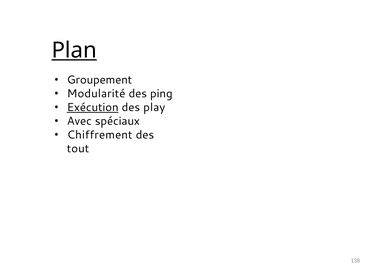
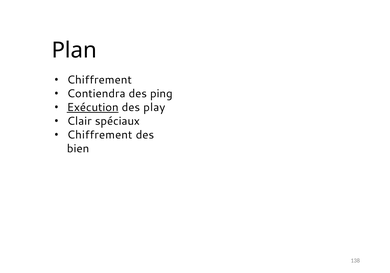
Plan underline: present -> none
Groupement at (99, 80): Groupement -> Chiffrement
Modularité: Modularité -> Contiendra
Avec: Avec -> Clair
tout: tout -> bien
